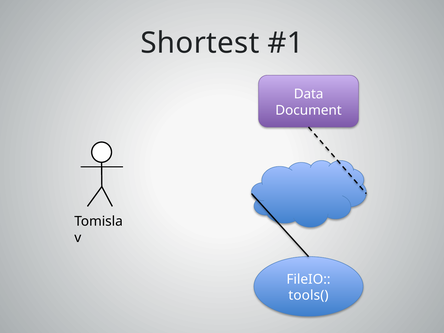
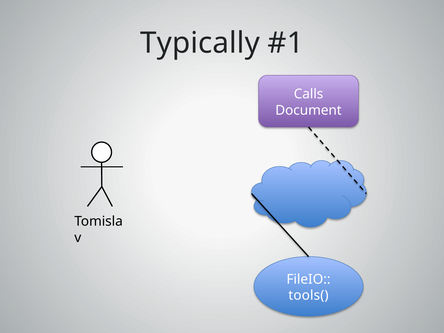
Shortest: Shortest -> Typically
Data: Data -> Calls
